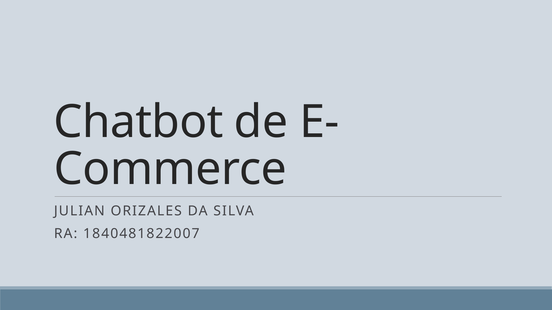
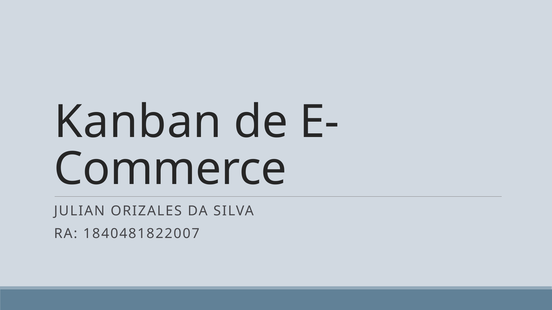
Chatbot: Chatbot -> Kanban
